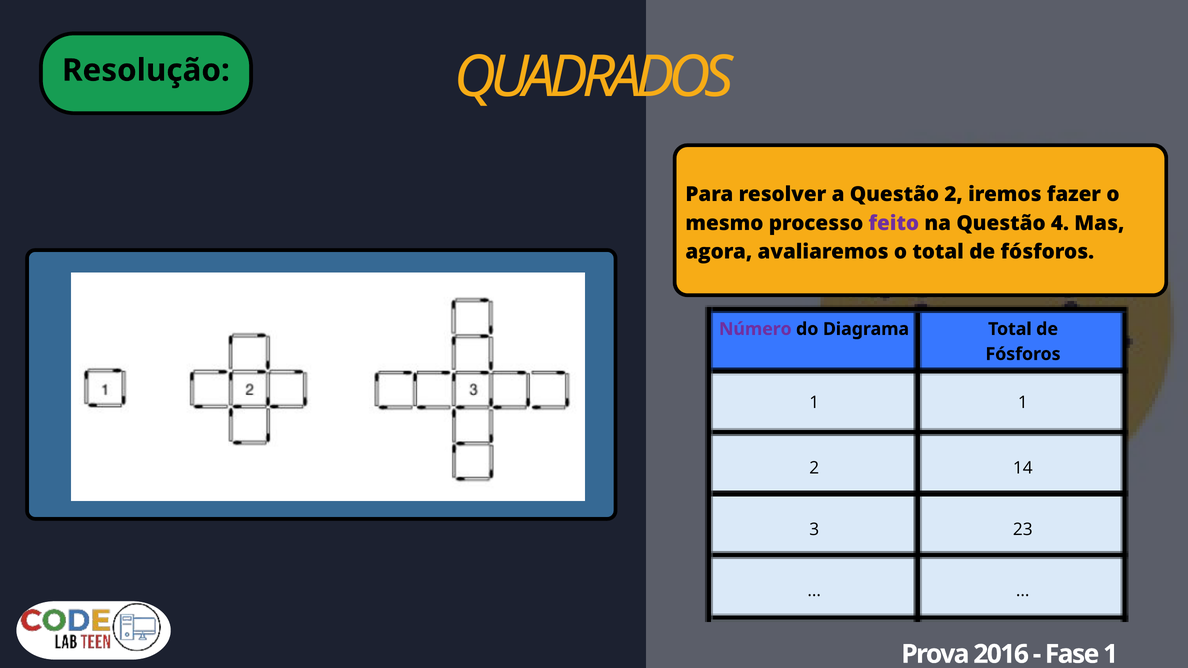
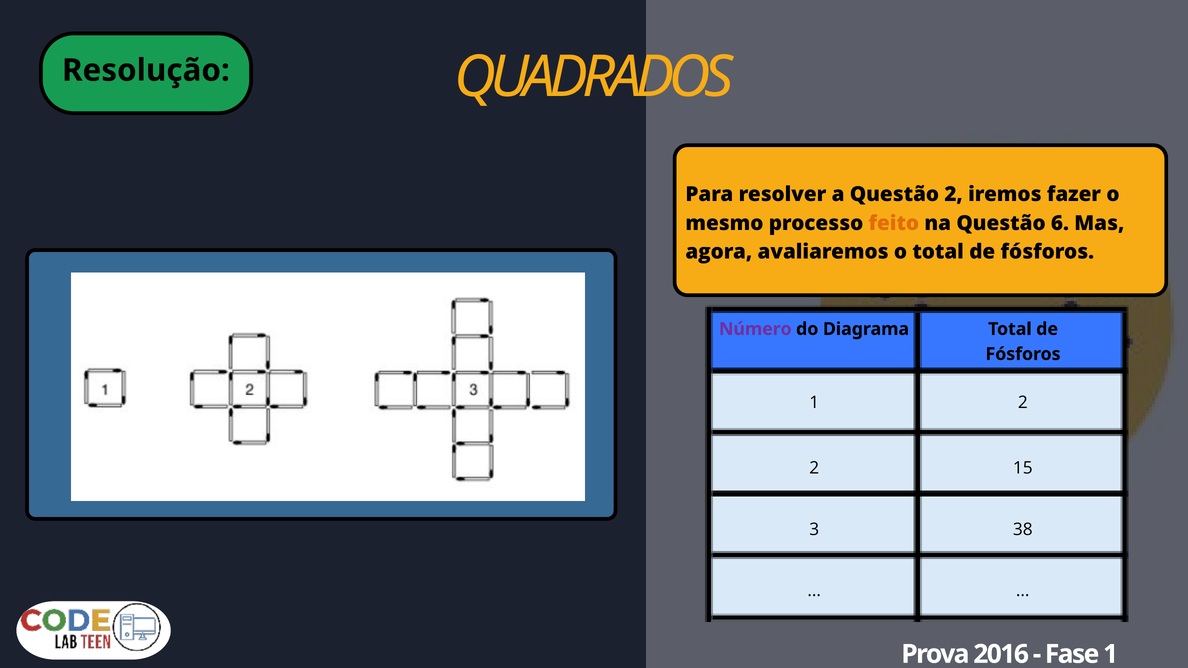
feito colour: purple -> orange
4: 4 -> 6
1 1: 1 -> 2
14: 14 -> 15
23: 23 -> 38
